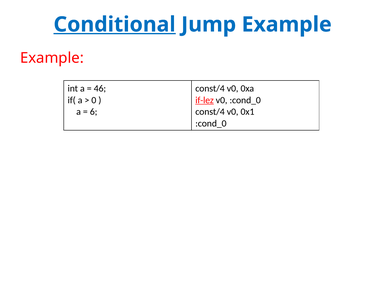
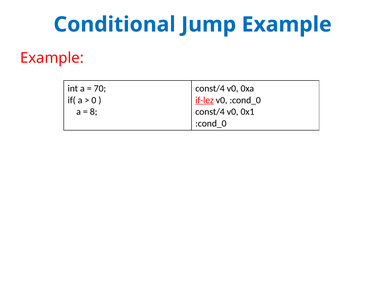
Conditional underline: present -> none
46: 46 -> 70
6: 6 -> 8
